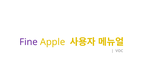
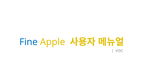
Fine colour: purple -> blue
